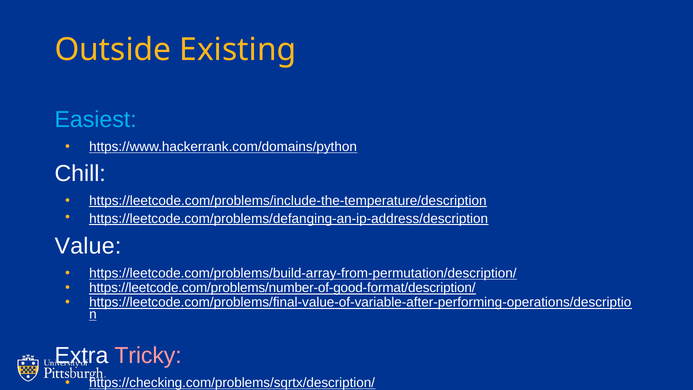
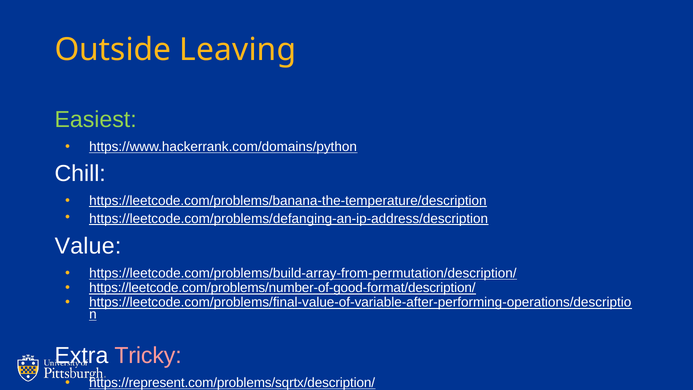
Existing: Existing -> Leaving
Easiest colour: light blue -> light green
https://leetcode.com/problems/include-the-temperature/description: https://leetcode.com/problems/include-the-temperature/description -> https://leetcode.com/problems/banana-the-temperature/description
https://checking.com/problems/sqrtx/description/: https://checking.com/problems/sqrtx/description/ -> https://represent.com/problems/sqrtx/description/
